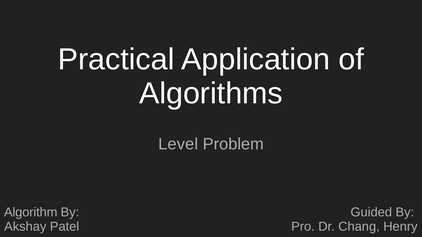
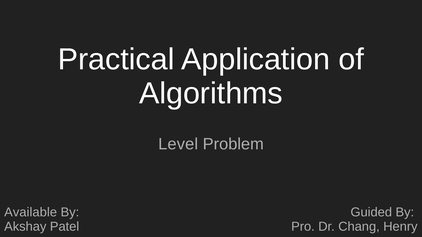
Algorithm: Algorithm -> Available
